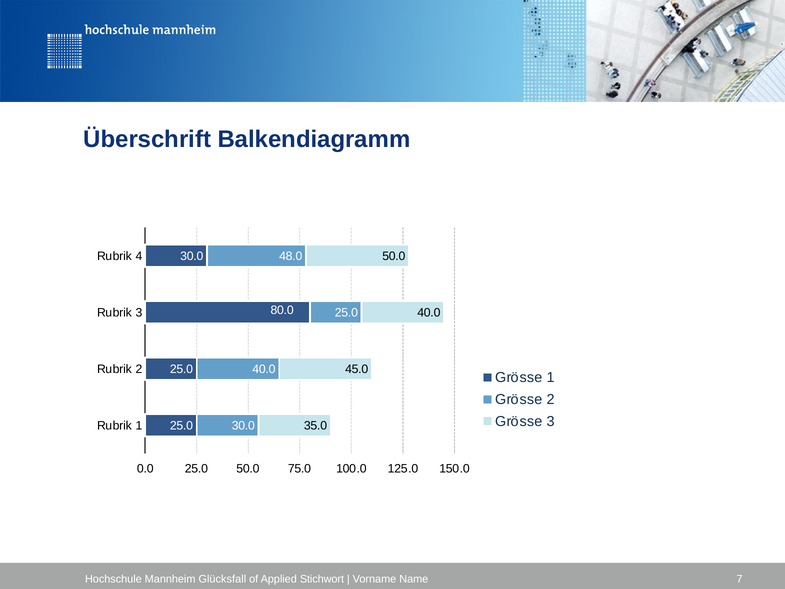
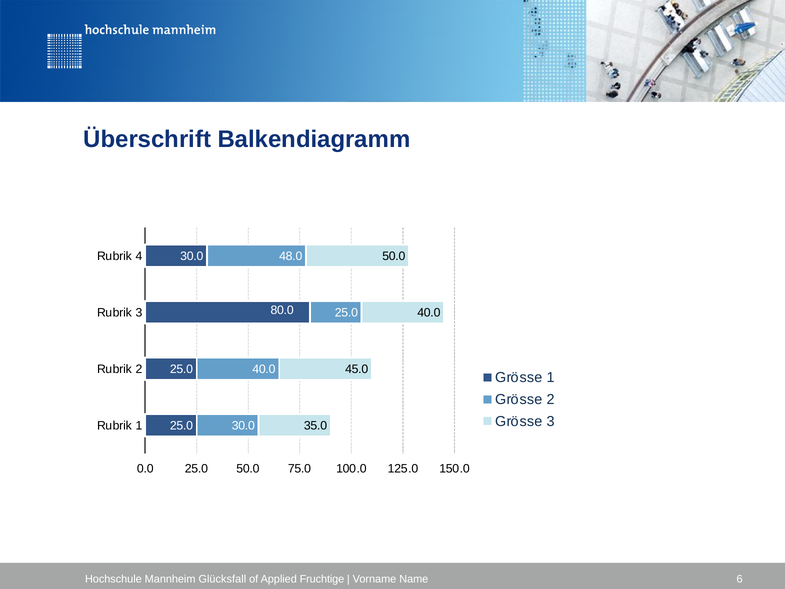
Stichwort: Stichwort -> Fruchtige
7: 7 -> 6
